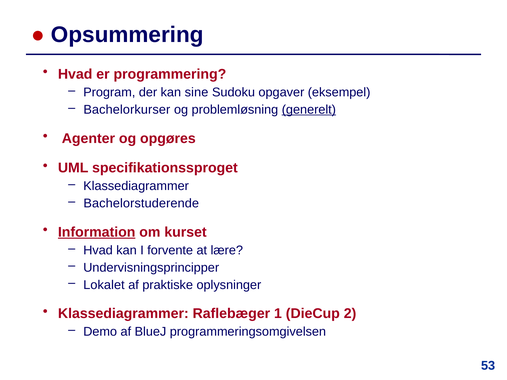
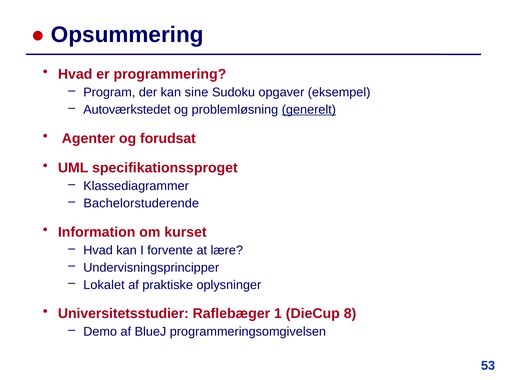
Bachelorkurser: Bachelorkurser -> Autoværkstedet
opgøres: opgøres -> forudsat
Information underline: present -> none
Klassediagrammer at (123, 314): Klassediagrammer -> Universitetsstudier
2: 2 -> 8
